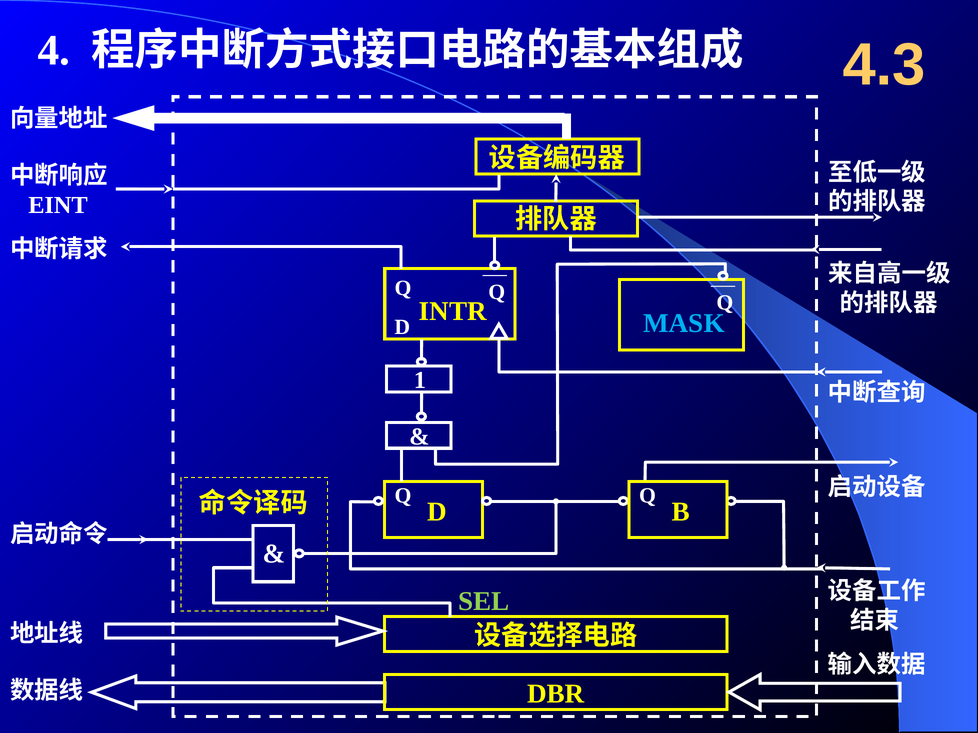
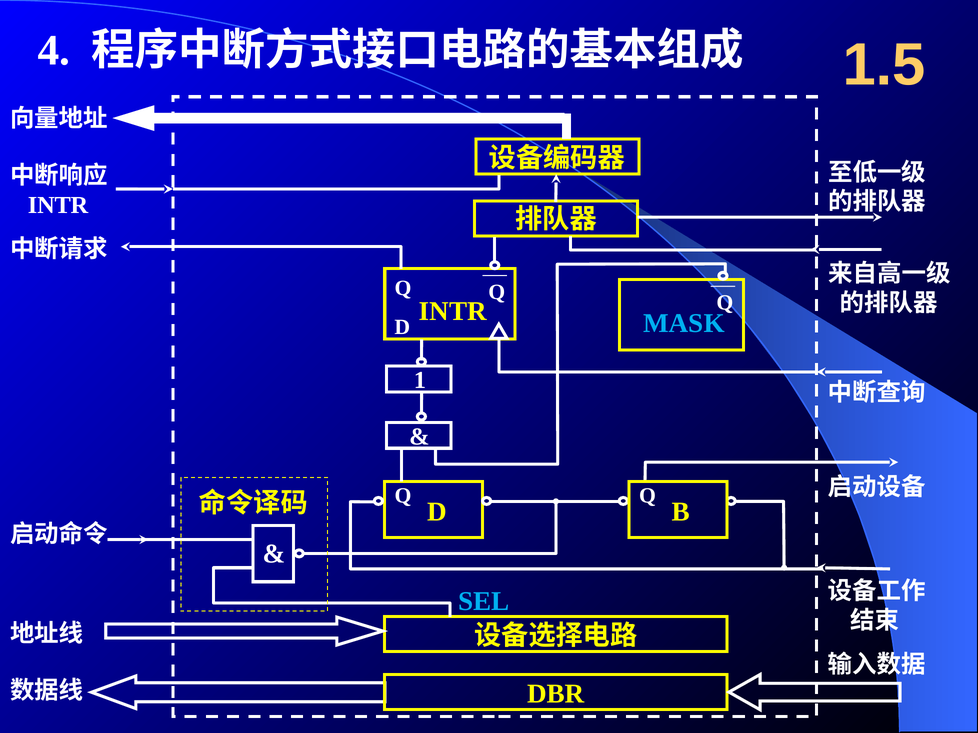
4.3: 4.3 -> 1.5
EINT at (58, 205): EINT -> INTR
SEL colour: light green -> light blue
